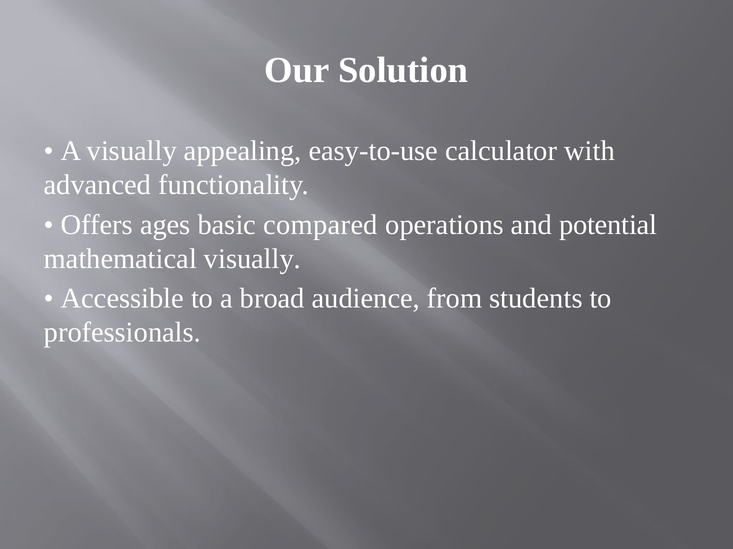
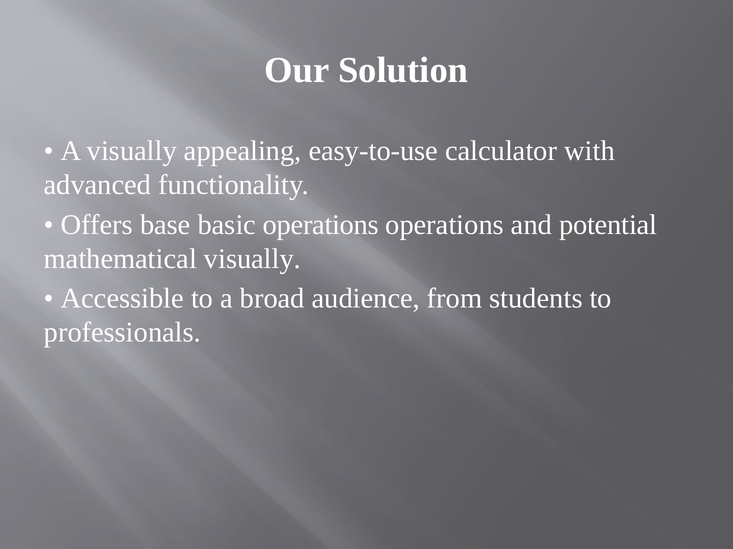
ages: ages -> base
basic compared: compared -> operations
